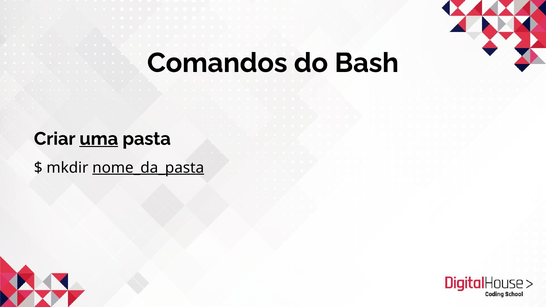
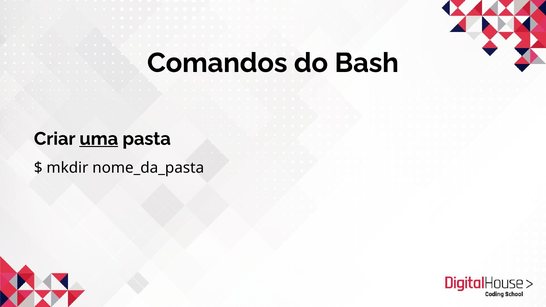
nome_da_pasta underline: present -> none
